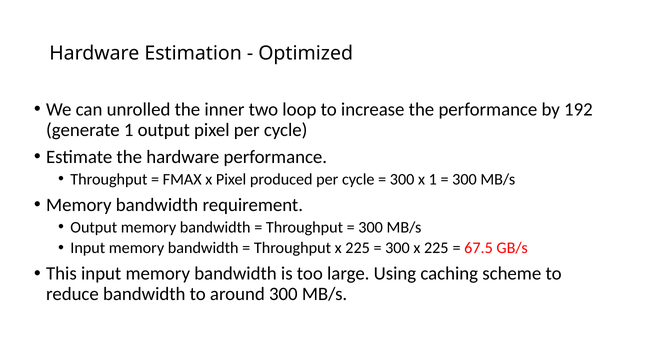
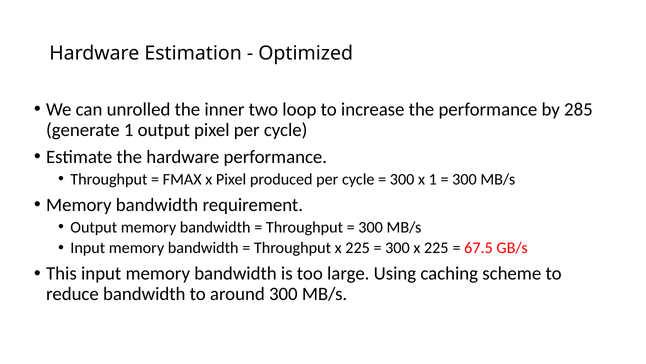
192: 192 -> 285
